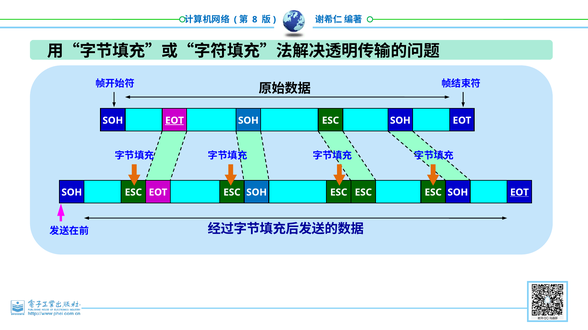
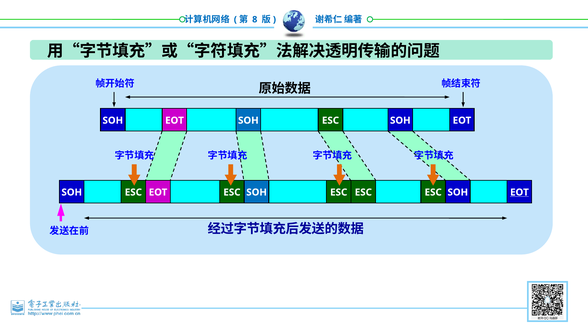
EOT at (174, 121) underline: present -> none
